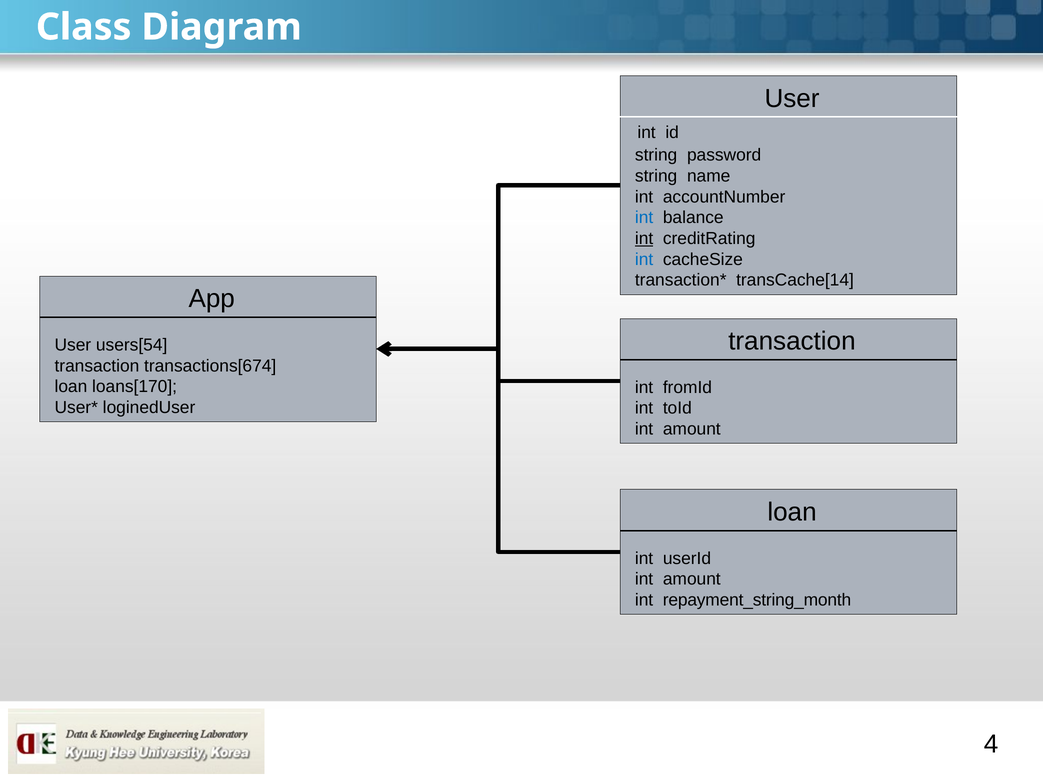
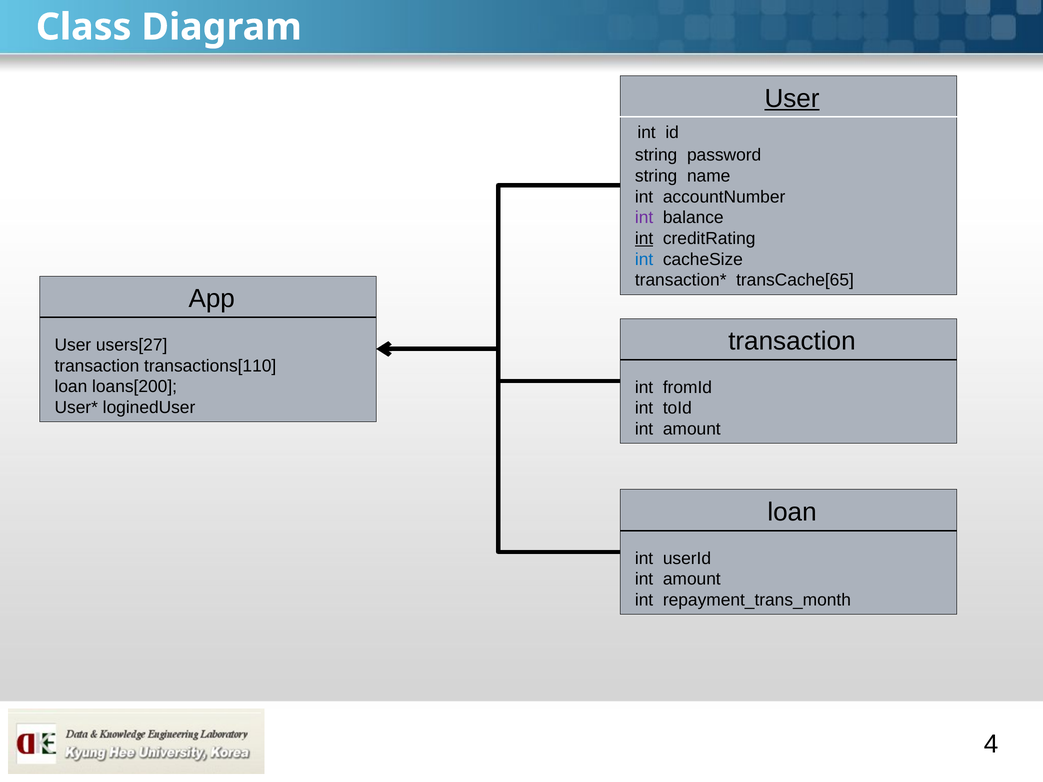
User at (792, 98) underline: none -> present
int at (644, 218) colour: blue -> purple
transCache[14: transCache[14 -> transCache[65
users[54: users[54 -> users[27
transactions[674: transactions[674 -> transactions[110
loans[170: loans[170 -> loans[200
repayment_string_month: repayment_string_month -> repayment_trans_month
